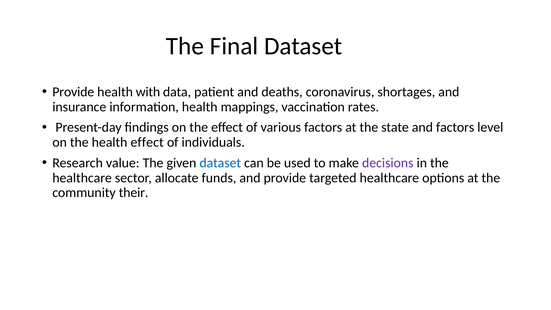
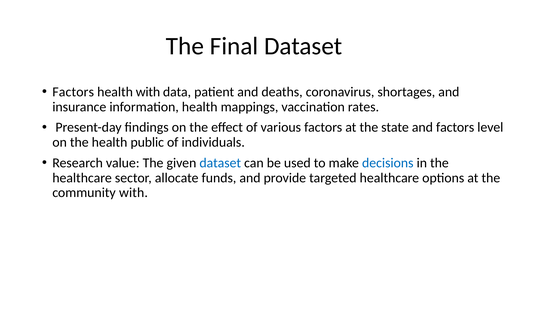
Provide at (73, 92): Provide -> Factors
health effect: effect -> public
decisions colour: purple -> blue
community their: their -> with
